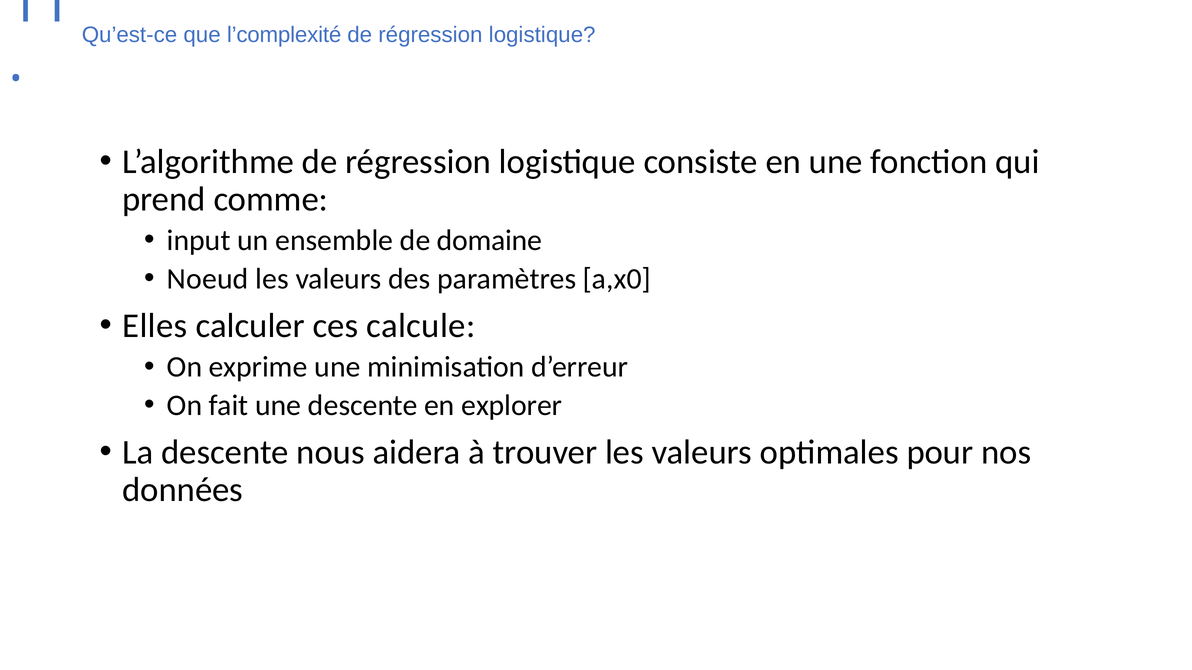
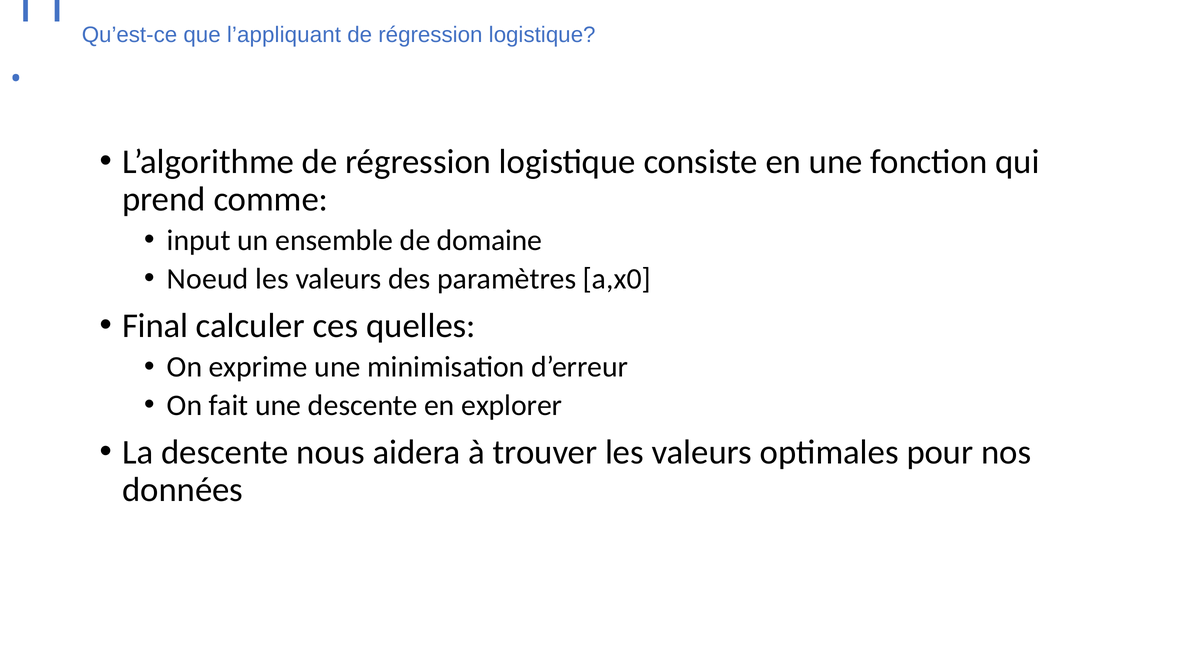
l’complexité: l’complexité -> l’appliquant
Elles: Elles -> Final
calcule: calcule -> quelles
